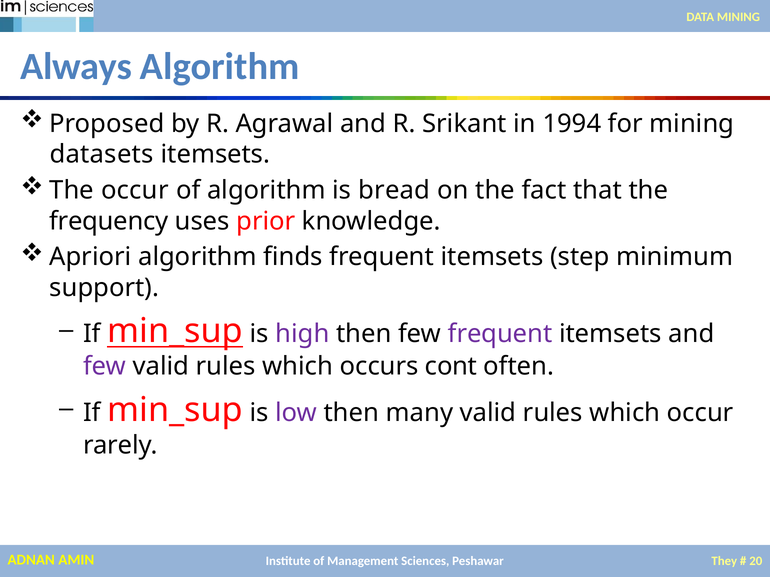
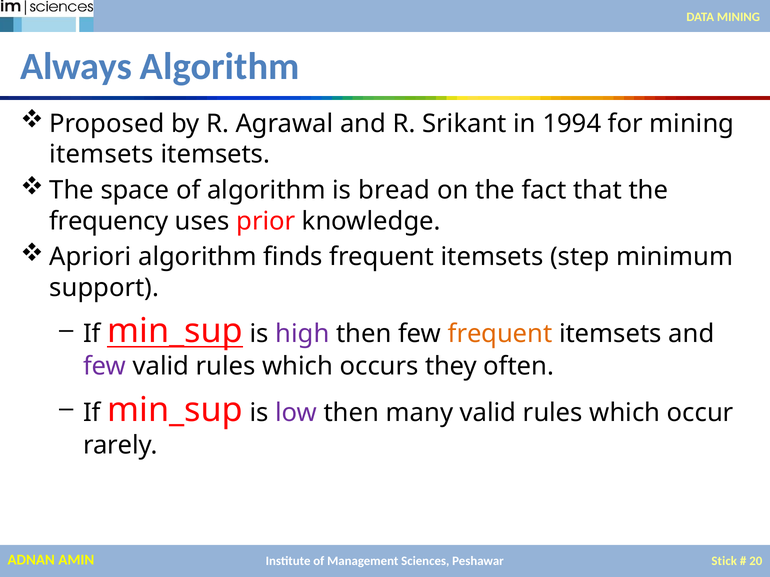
datasets at (102, 155): datasets -> itemsets
The occur: occur -> space
frequent at (500, 334) colour: purple -> orange
cont: cont -> they
They: They -> Stick
